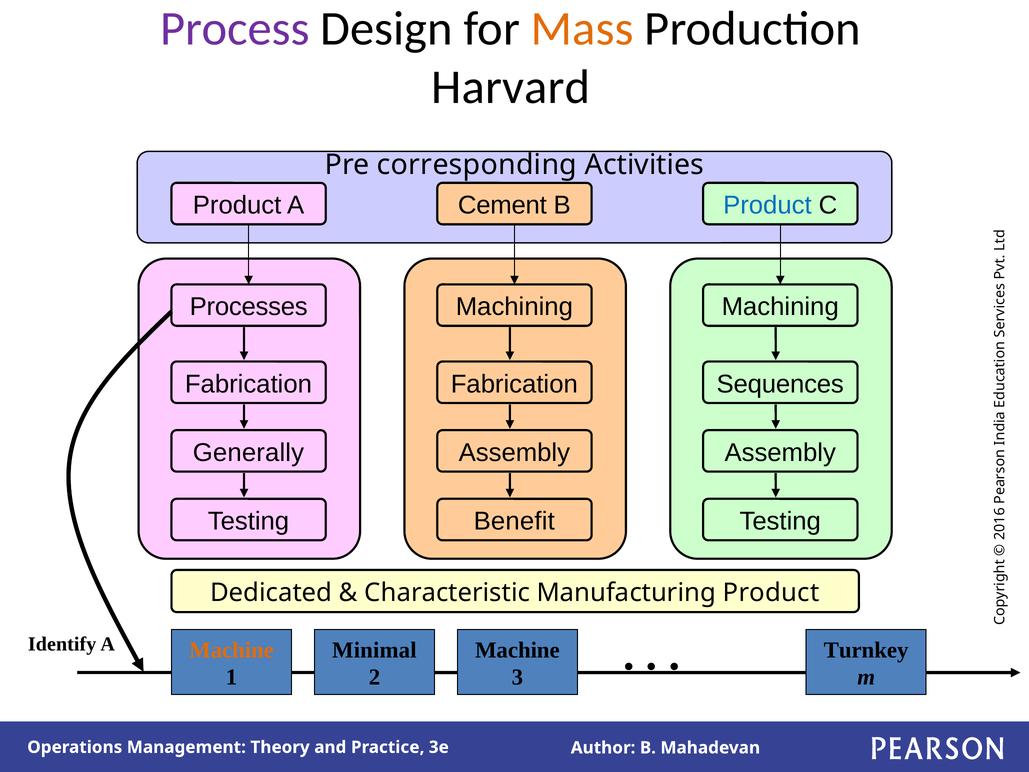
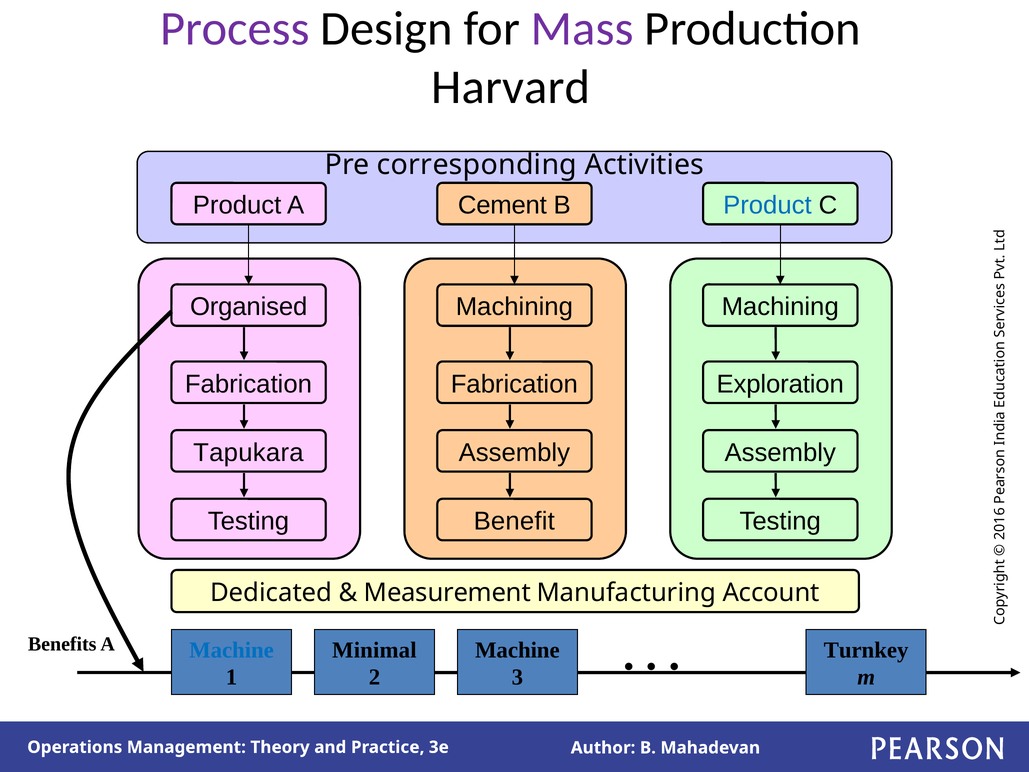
Mass colour: orange -> purple
Processes: Processes -> Organised
Sequences: Sequences -> Exploration
Generally: Generally -> Tapukara
Characteristic: Characteristic -> Measurement
Manufacturing Product: Product -> Account
Identify: Identify -> Benefits
Machine at (231, 650) colour: orange -> blue
